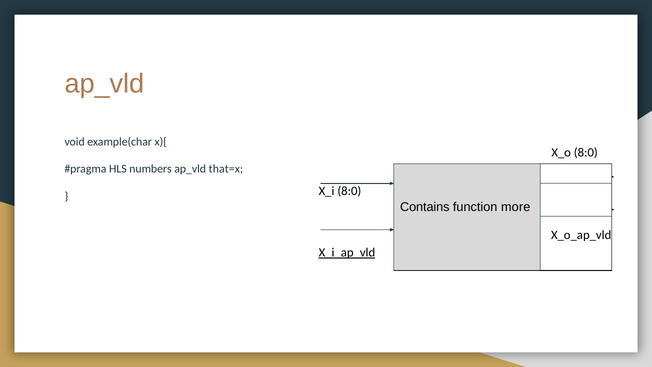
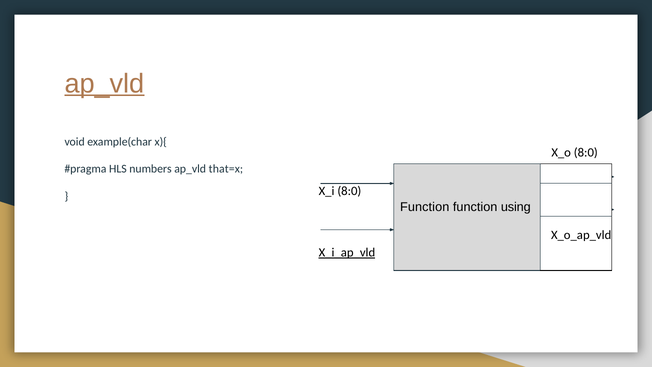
ap_vld at (104, 84) underline: none -> present
Contains at (425, 207): Contains -> Function
more: more -> using
